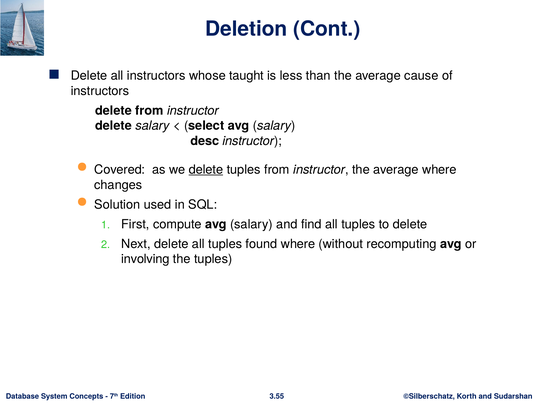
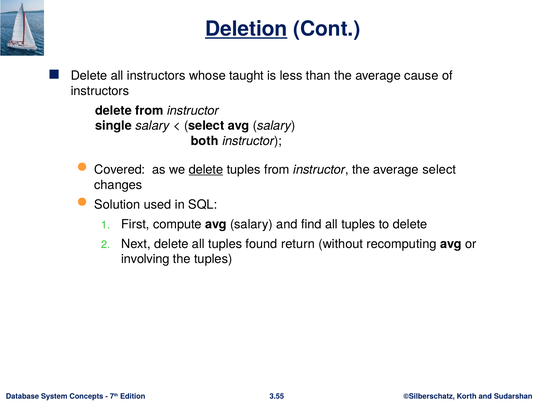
Deletion underline: none -> present
delete at (114, 126): delete -> single
desc: desc -> both
average where: where -> select
found where: where -> return
